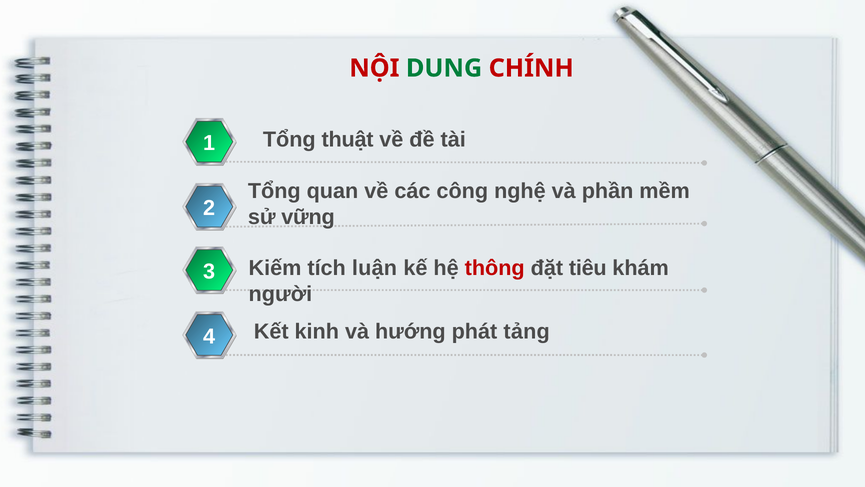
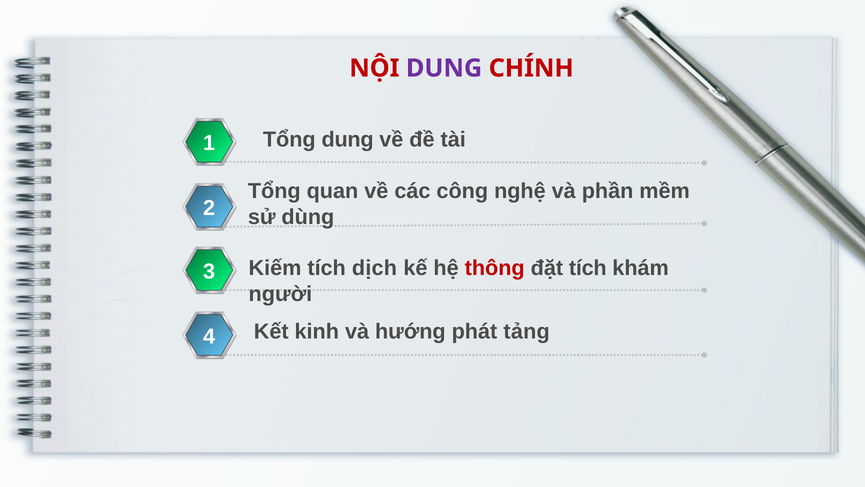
DUNG at (444, 68) colour: green -> purple
Tổng thuật: thuật -> dung
vững: vững -> dùng
luận: luận -> dịch
đặt tiêu: tiêu -> tích
